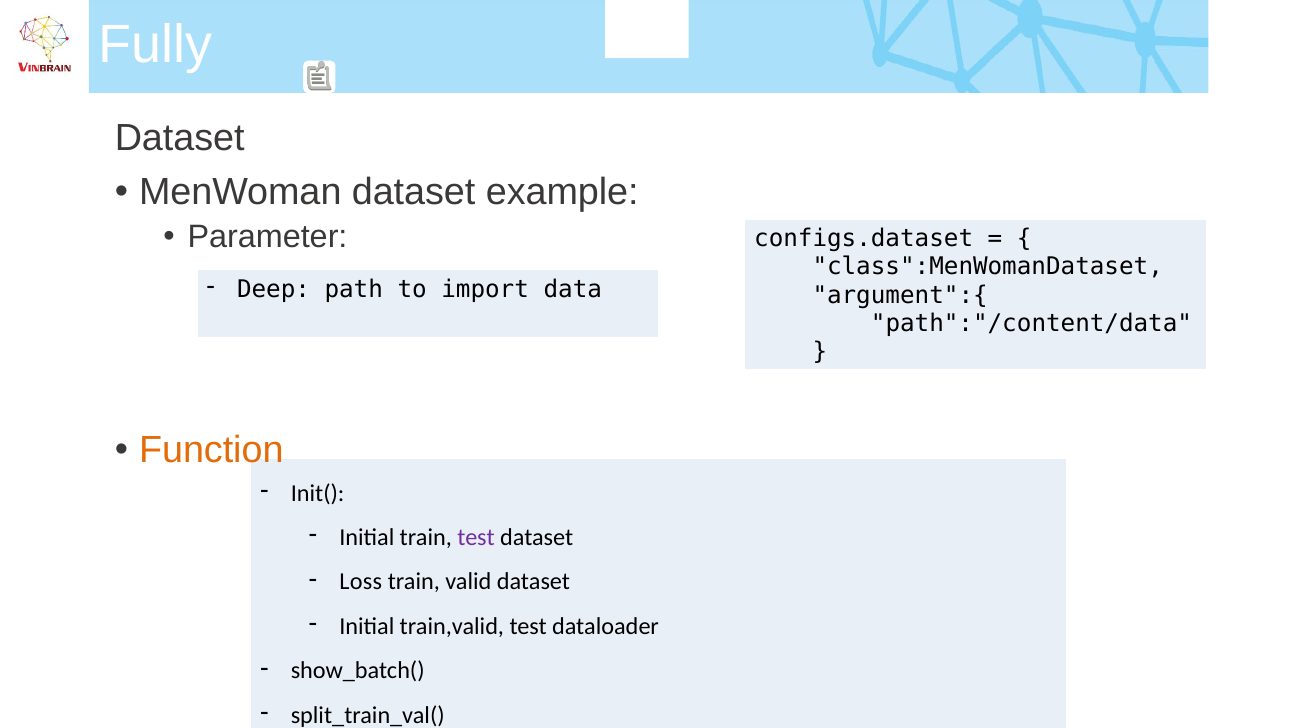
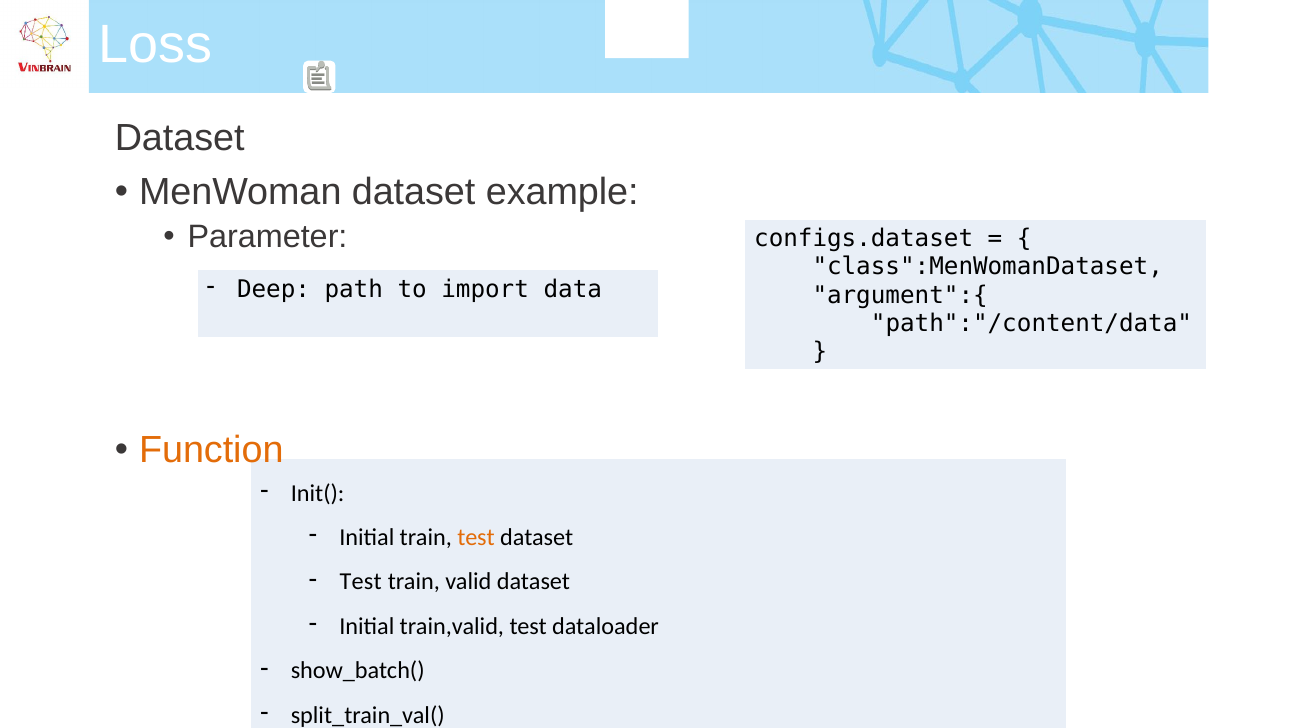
Fully: Fully -> Loss
test at (476, 537) colour: purple -> orange
Loss at (361, 582): Loss -> Test
